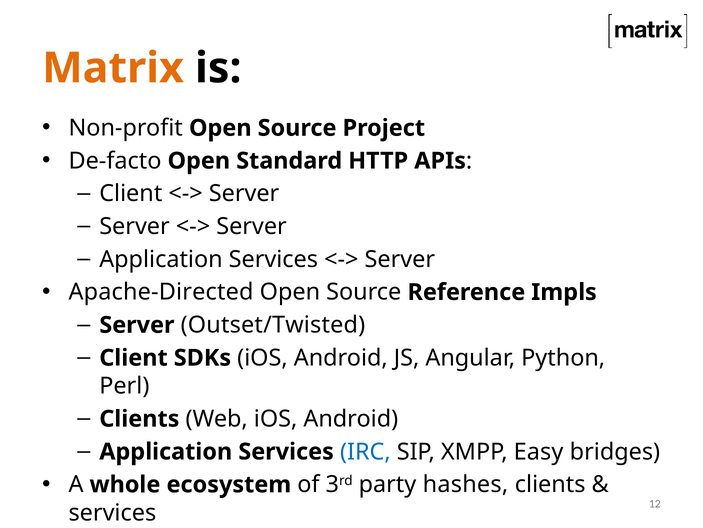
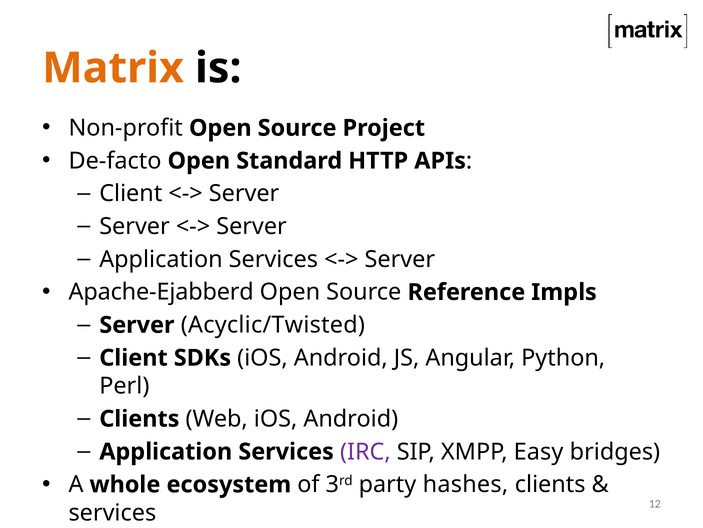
Apache-Directed: Apache-Directed -> Apache-Ejabberd
Outset/Twisted: Outset/Twisted -> Acyclic/Twisted
IRC colour: blue -> purple
